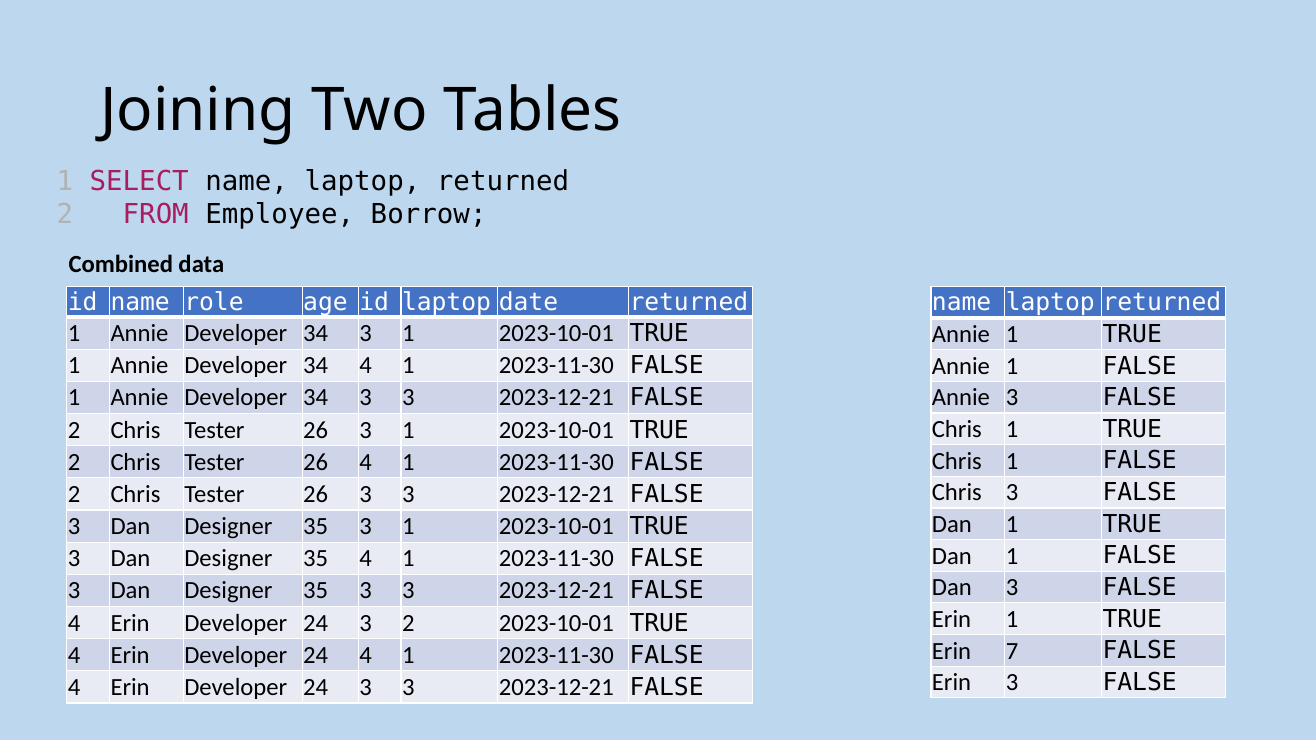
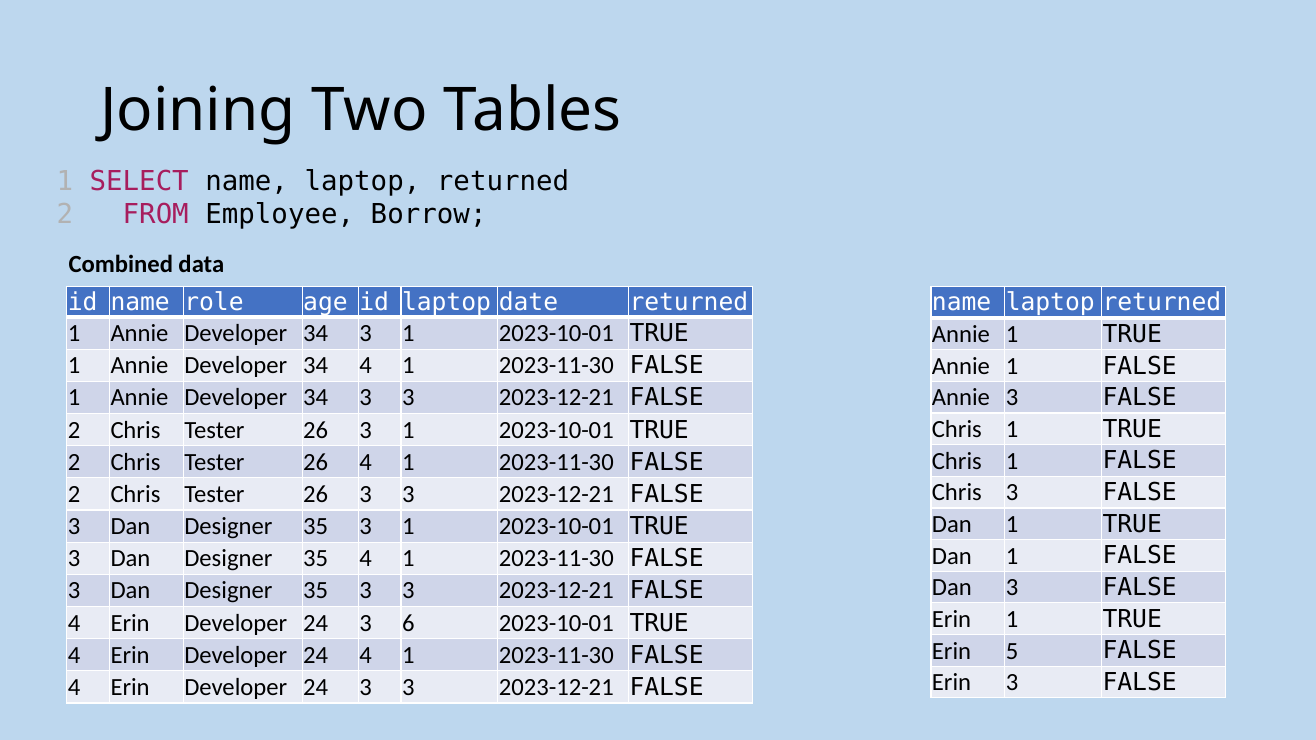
3 2: 2 -> 6
7: 7 -> 5
